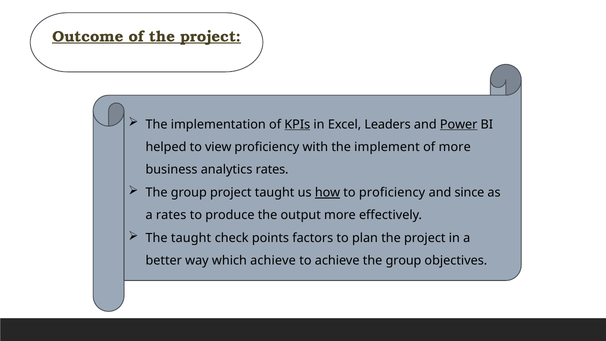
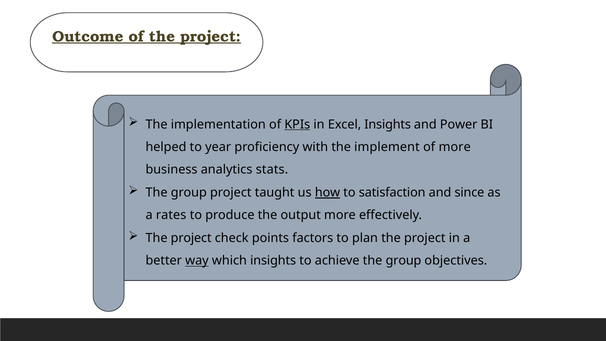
Excel Leaders: Leaders -> Insights
Power underline: present -> none
view: view -> year
analytics rates: rates -> stats
to proficiency: proficiency -> satisfaction
taught at (191, 238): taught -> project
way underline: none -> present
which achieve: achieve -> insights
